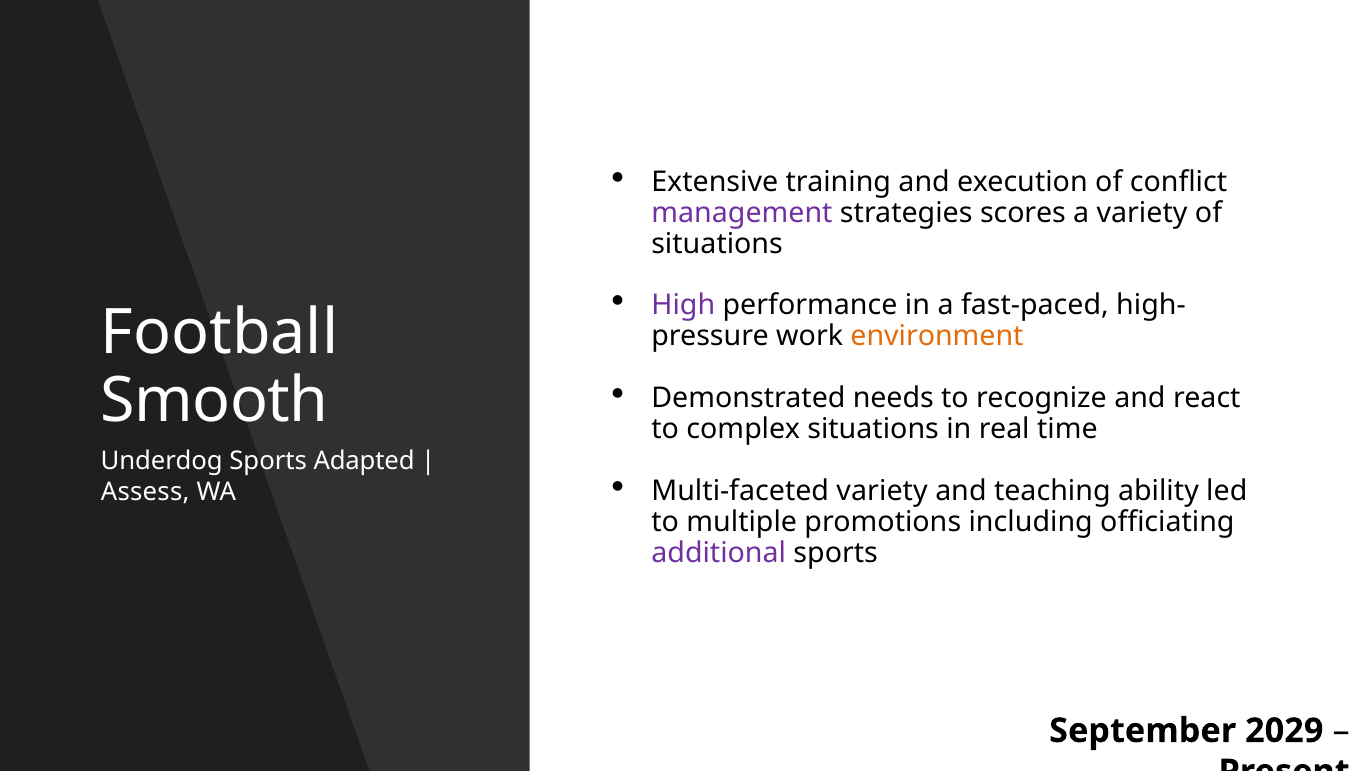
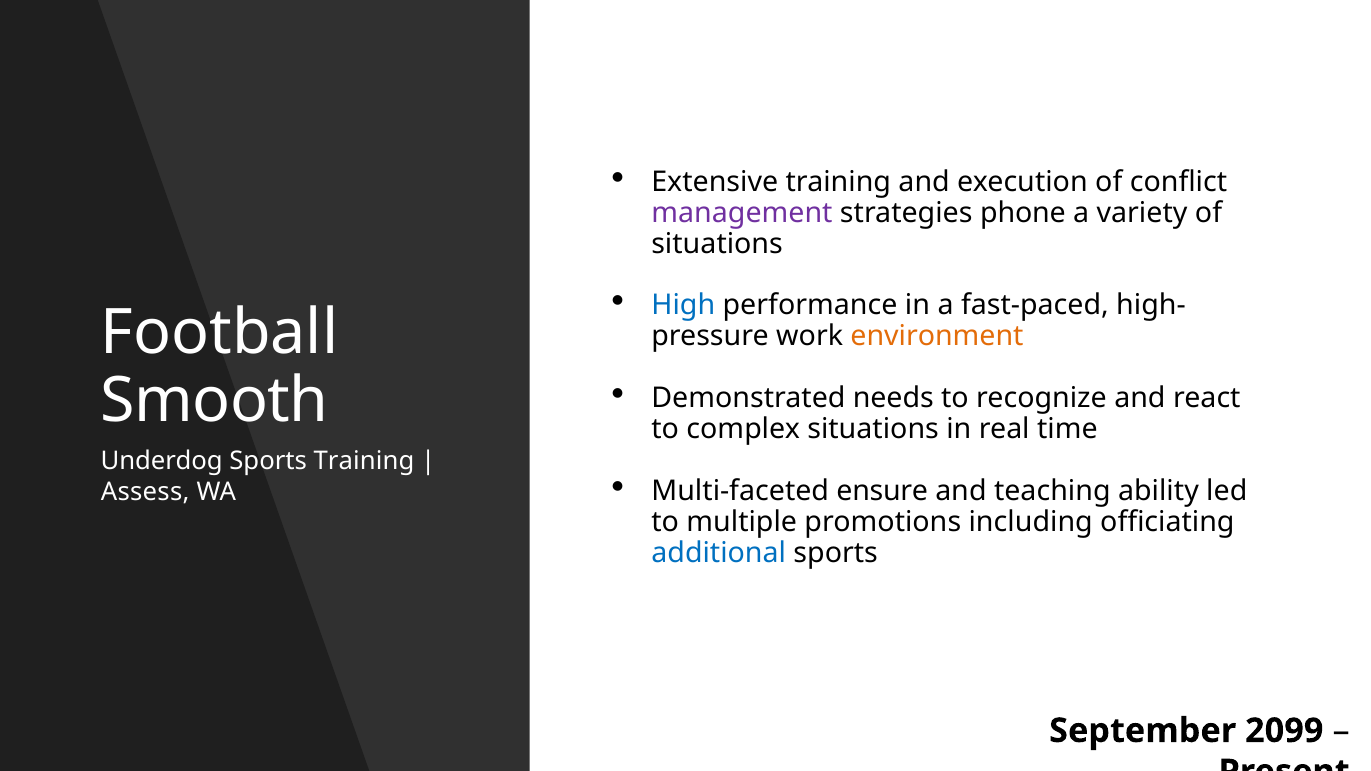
scores: scores -> phone
High colour: purple -> blue
Sports Adapted: Adapted -> Training
Multi-faceted variety: variety -> ensure
additional colour: purple -> blue
2029: 2029 -> 2099
